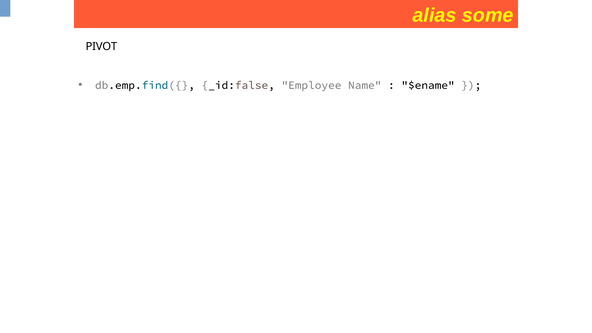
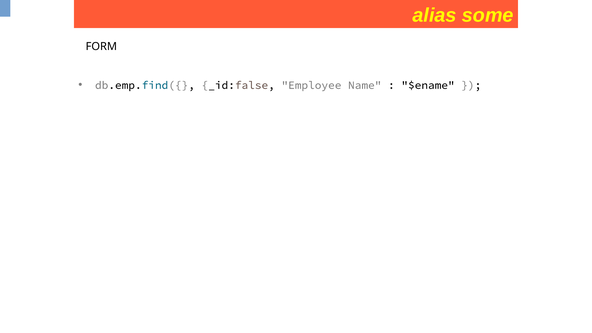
PIVOT: PIVOT -> FORM
